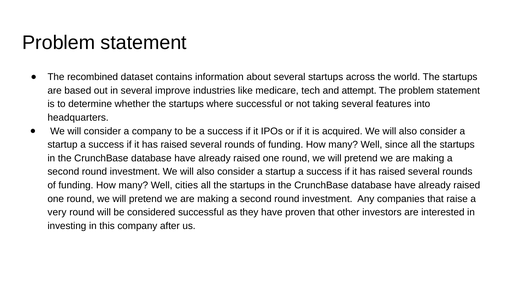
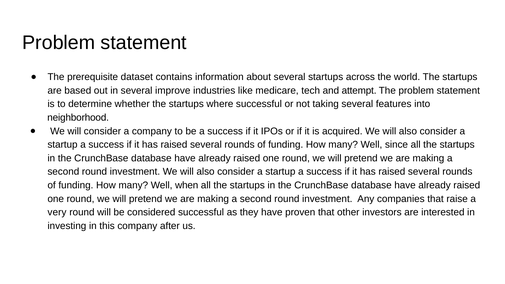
recombined: recombined -> prerequisite
headquarters: headquarters -> neighborhood
cities: cities -> when
